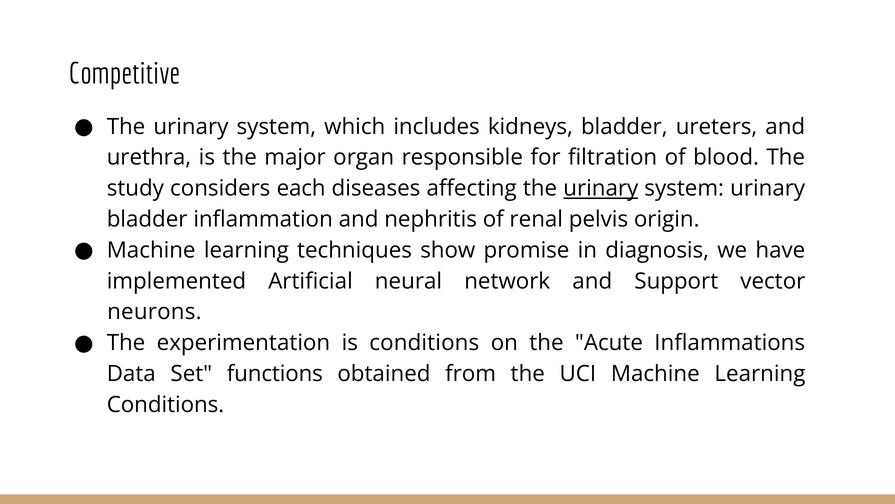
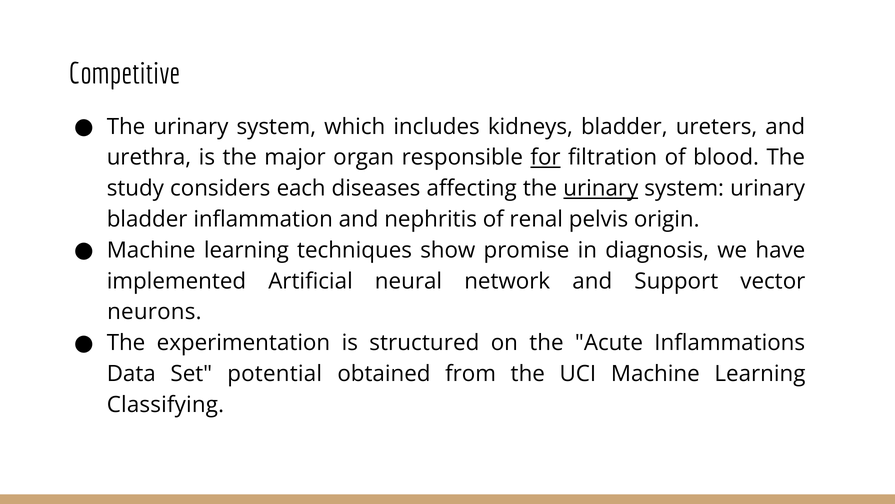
for underline: none -> present
is conditions: conditions -> structured
functions: functions -> potential
Conditions at (166, 404): Conditions -> Classifying
